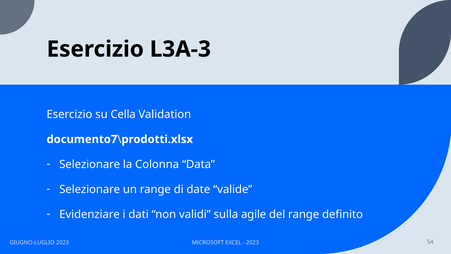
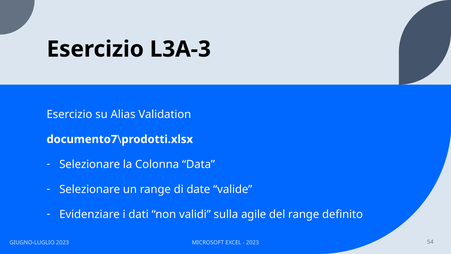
Cella: Cella -> Alias
